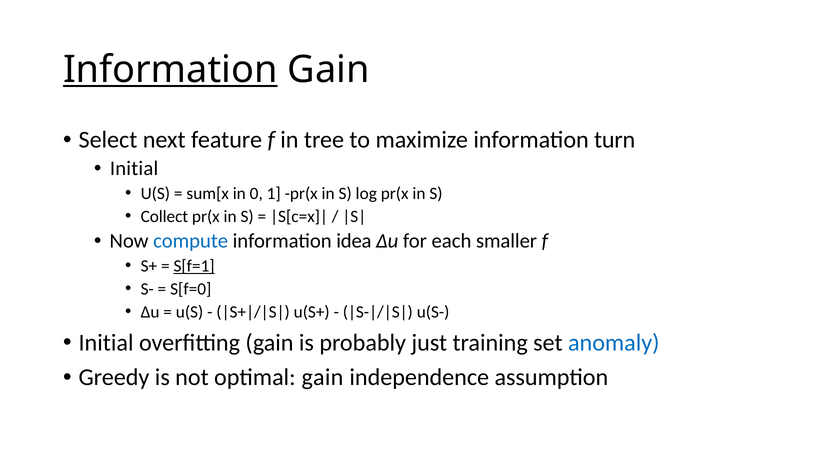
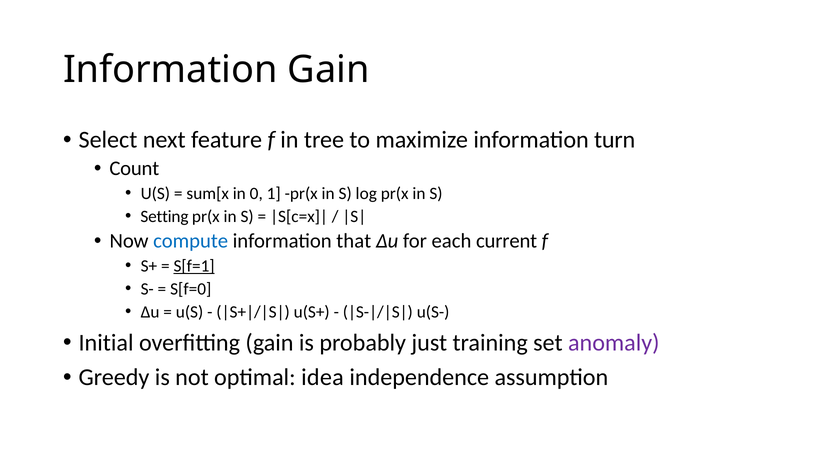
Information at (170, 70) underline: present -> none
Initial at (134, 168): Initial -> Count
Collect: Collect -> Setting
idea: idea -> that
smaller: smaller -> current
anomaly colour: blue -> purple
optimal gain: gain -> idea
